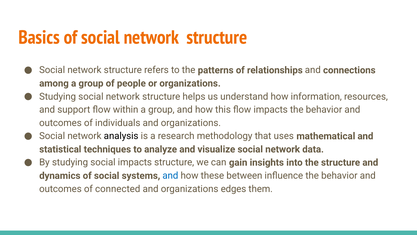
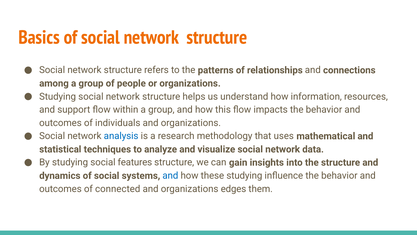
analysis colour: black -> blue
social impacts: impacts -> features
these between: between -> studying
